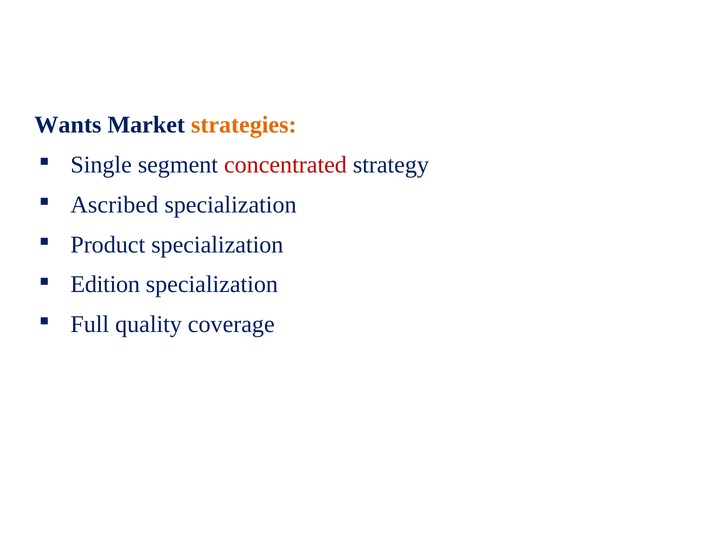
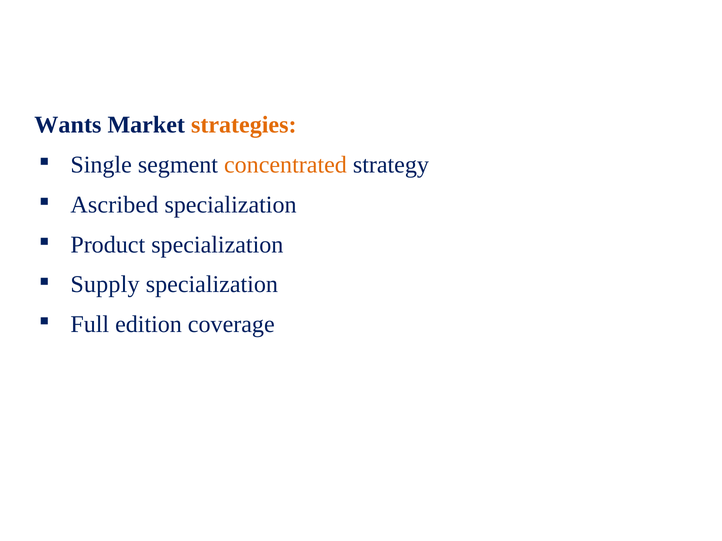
concentrated colour: red -> orange
Edition: Edition -> Supply
quality: quality -> edition
